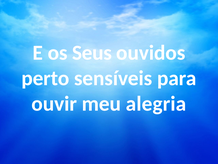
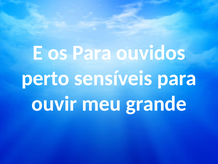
os Seus: Seus -> Para
alegria: alegria -> grande
